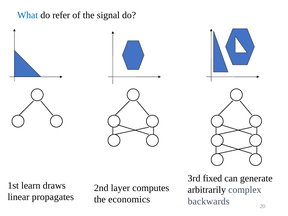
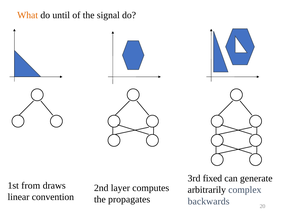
What colour: blue -> orange
refer: refer -> until
learn: learn -> from
propagates: propagates -> convention
economics: economics -> propagates
